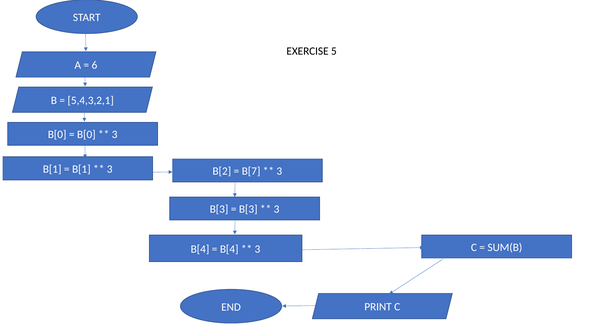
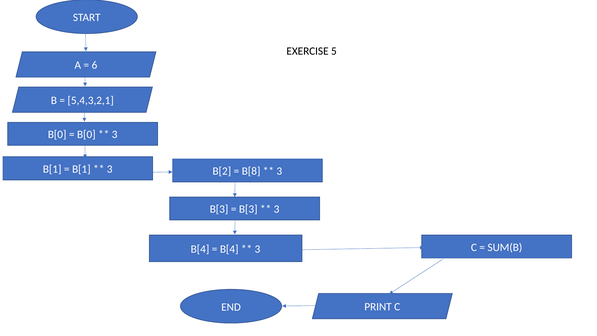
B[7: B[7 -> B[8
